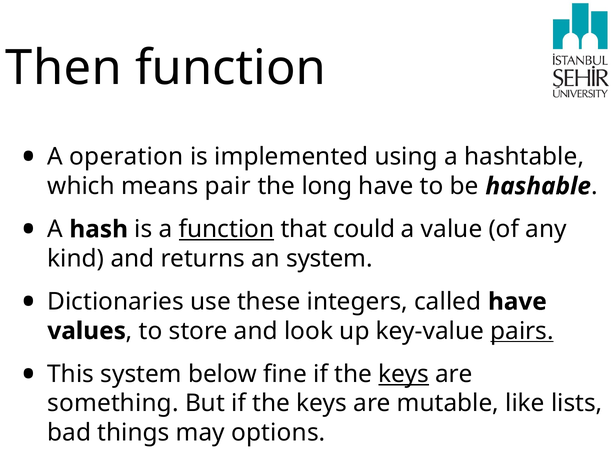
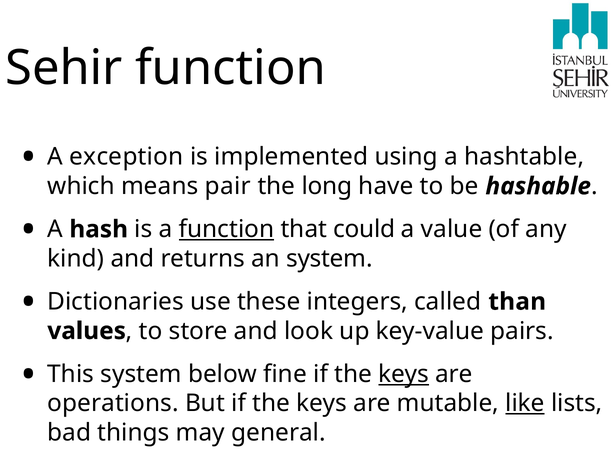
Then: Then -> Sehir
operation: operation -> exception
called have: have -> than
pairs underline: present -> none
something: something -> operations
like underline: none -> present
options: options -> general
